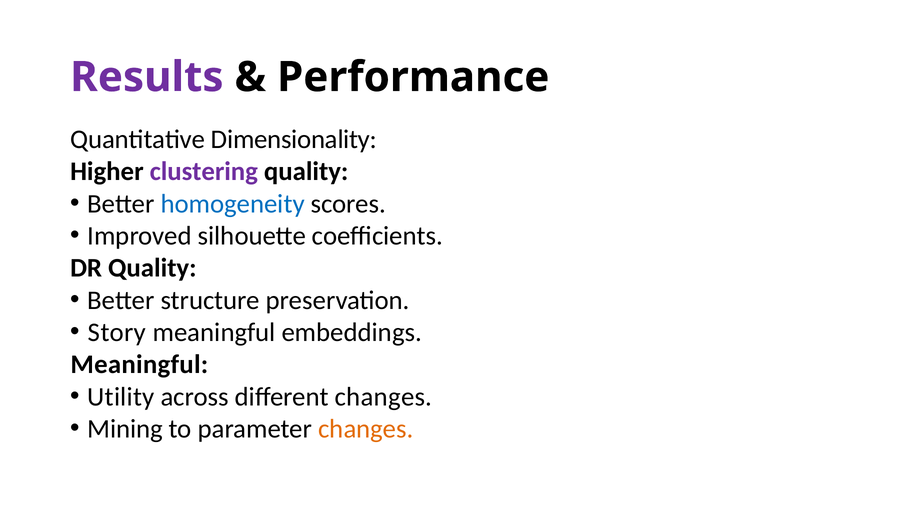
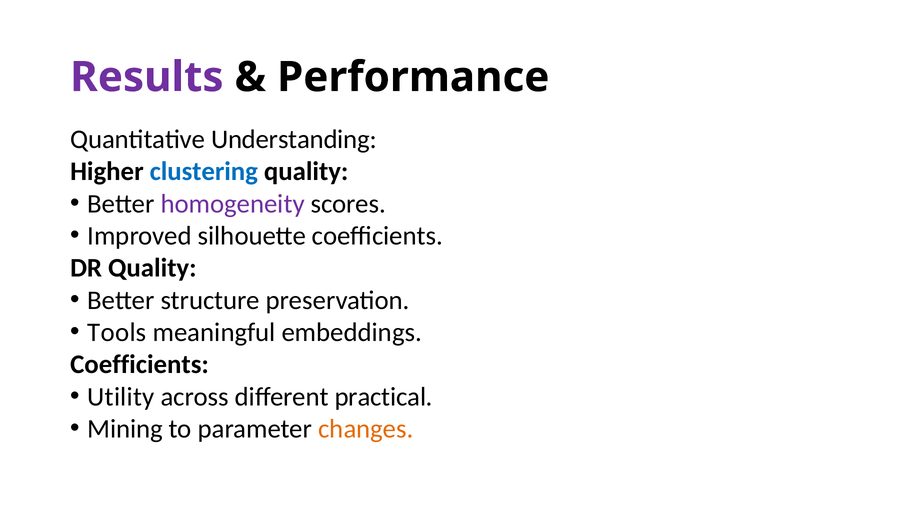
Dimensionality: Dimensionality -> Understanding
clustering colour: purple -> blue
homogeneity colour: blue -> purple
Story: Story -> Tools
Meaningful at (139, 365): Meaningful -> Coefficients
different changes: changes -> practical
